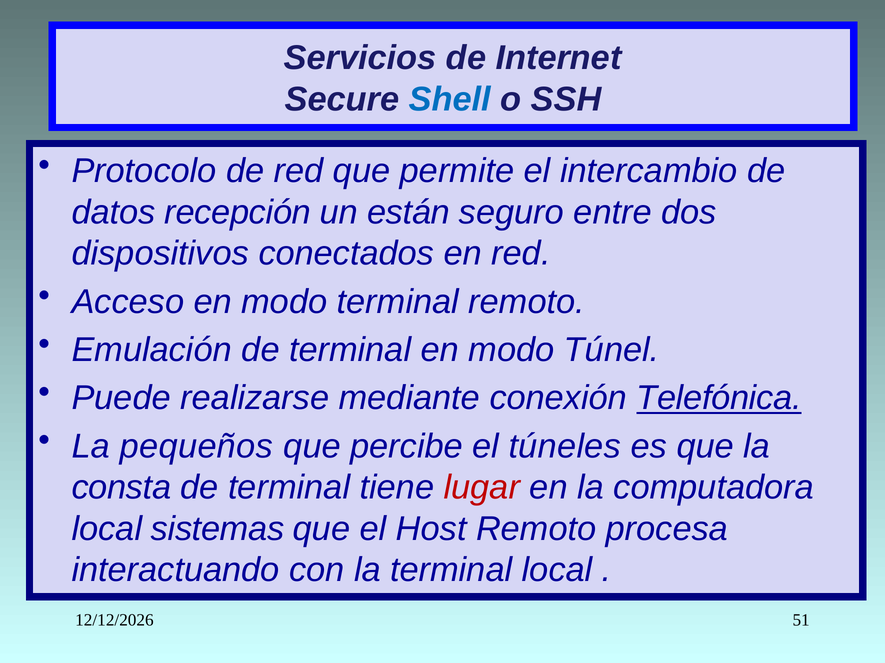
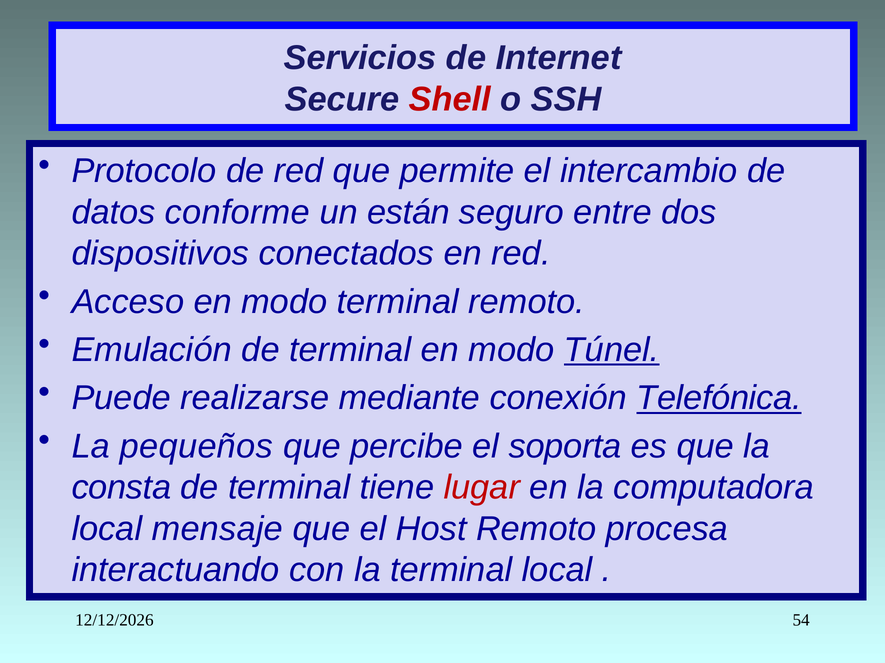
Shell colour: blue -> red
recepción: recepción -> conforme
Túnel underline: none -> present
túneles: túneles -> soporta
sistemas: sistemas -> mensaje
51: 51 -> 54
